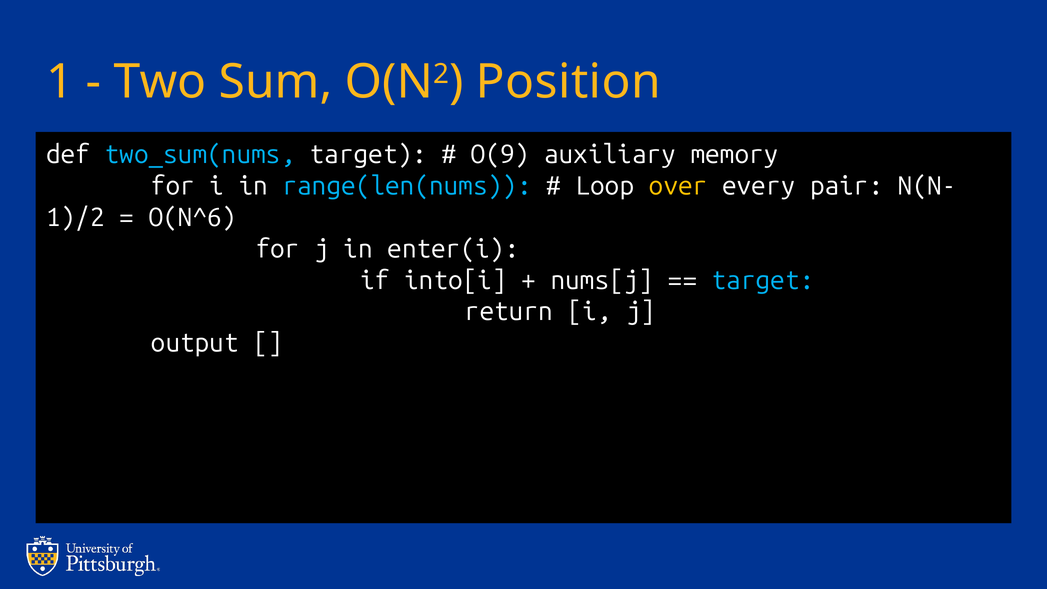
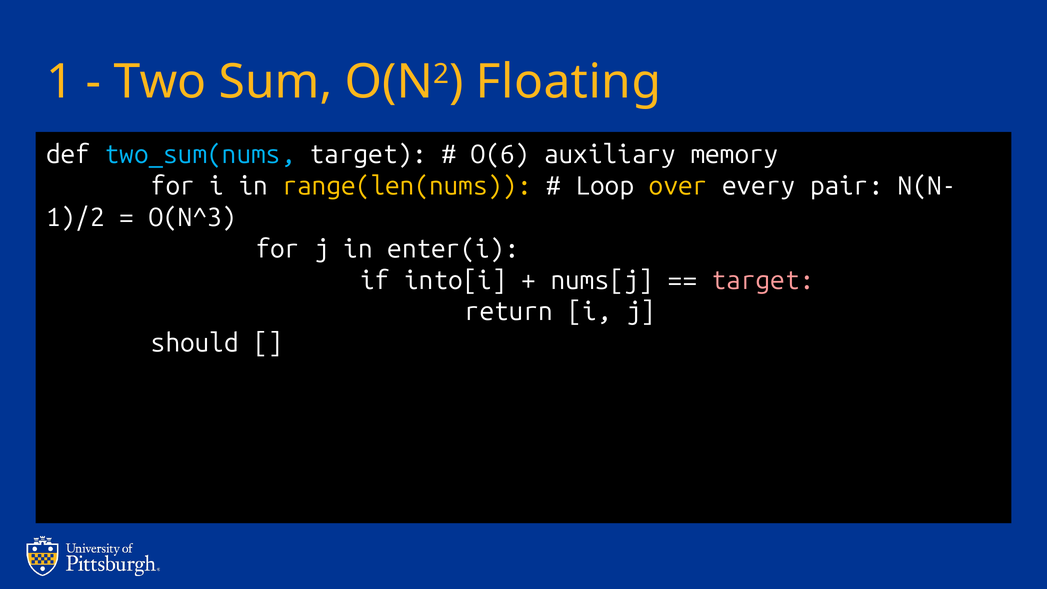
Position: Position -> Floating
O(9: O(9 -> O(6
range(len(nums colour: light blue -> yellow
O(N^6: O(N^6 -> O(N^3
target at (763, 280) colour: light blue -> pink
output: output -> should
